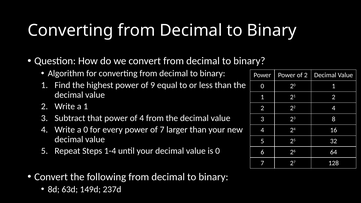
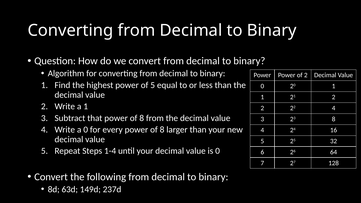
of 9: 9 -> 5
that power of 4: 4 -> 8
every power of 7: 7 -> 8
